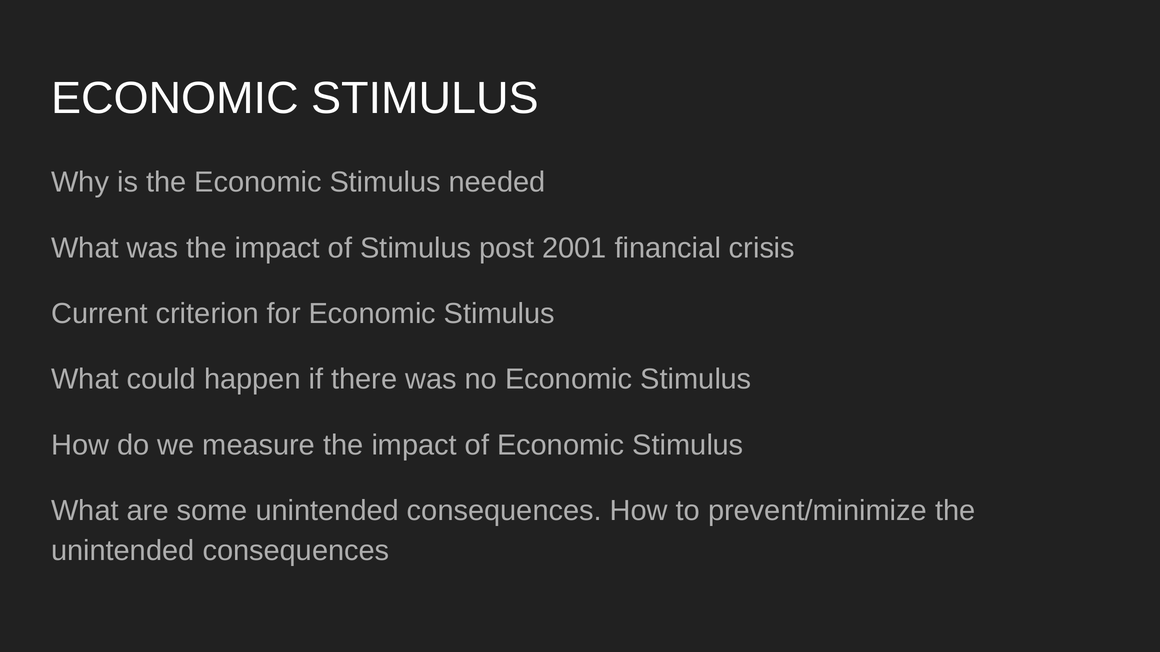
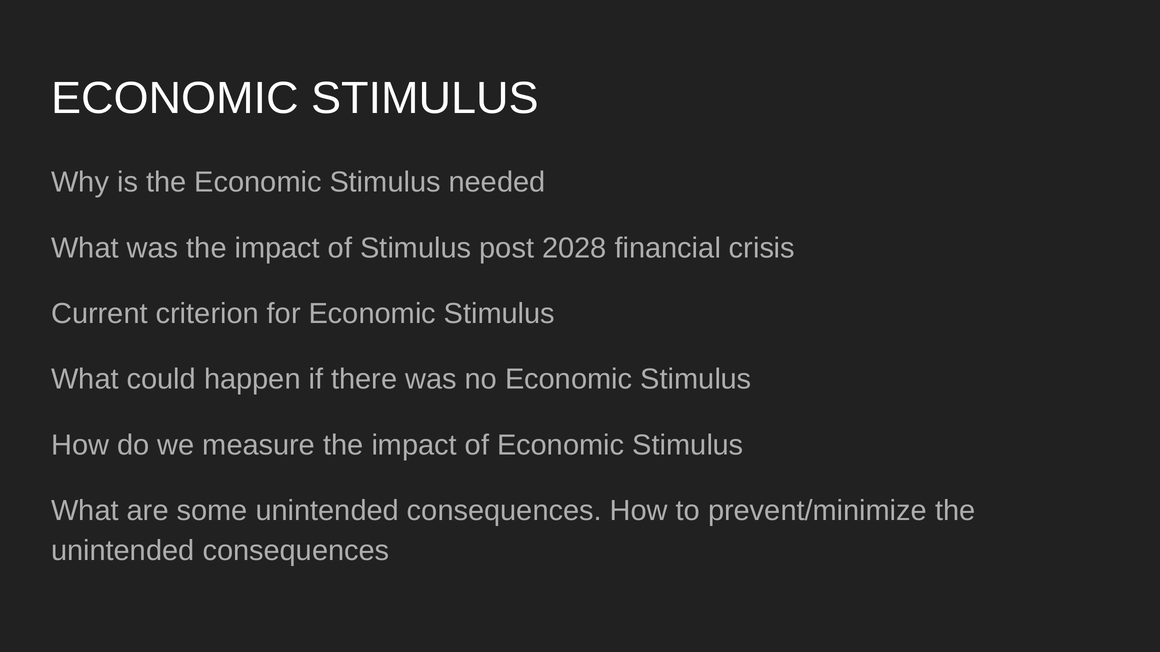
2001: 2001 -> 2028
